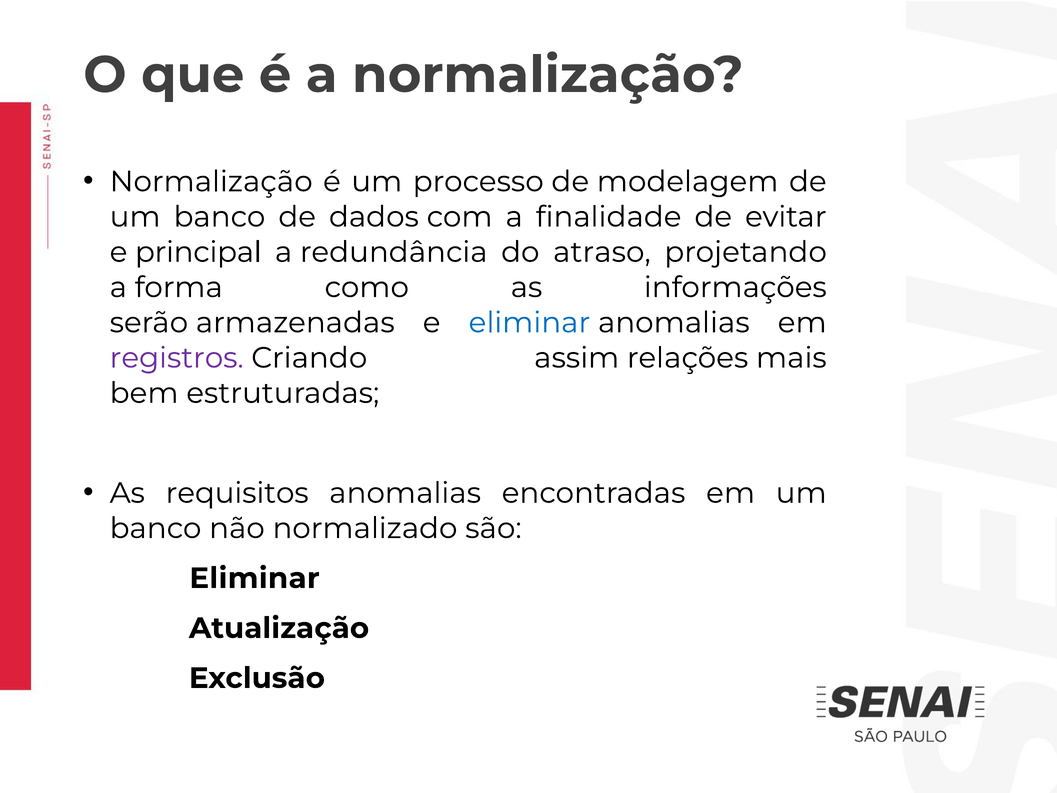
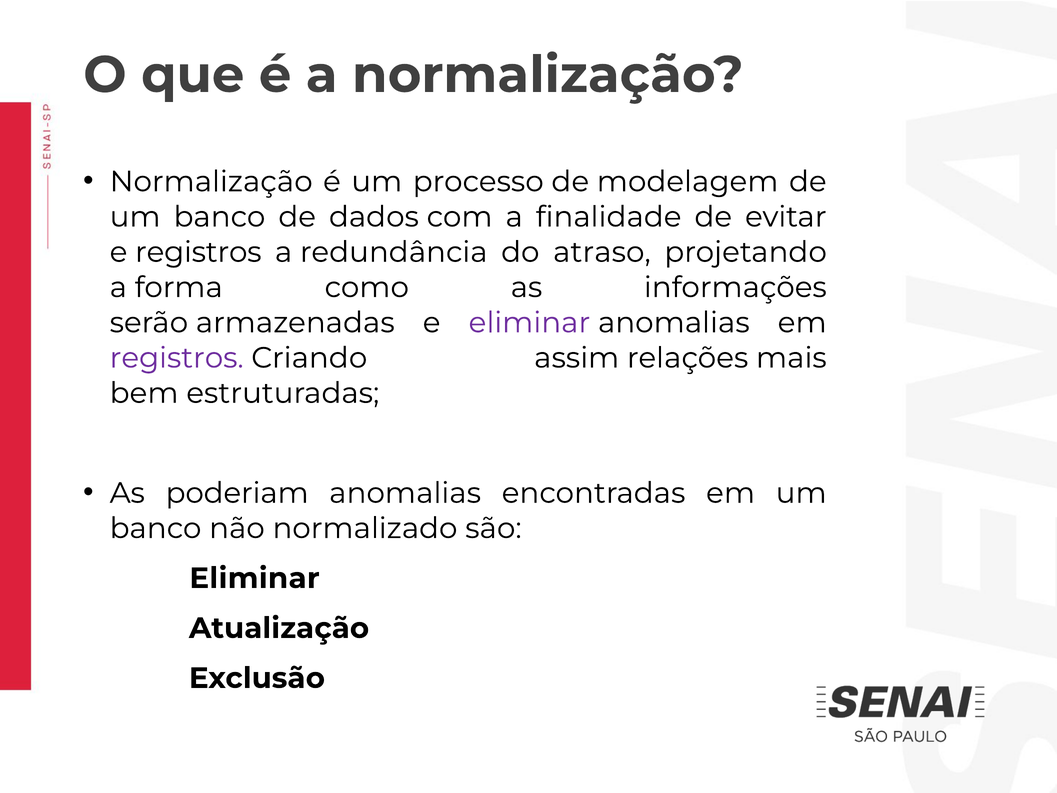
e principal: principal -> registros
eliminar at (529, 323) colour: blue -> purple
requisitos: requisitos -> poderiam
